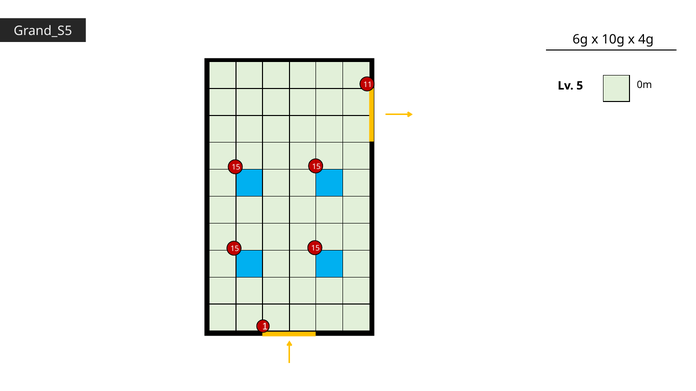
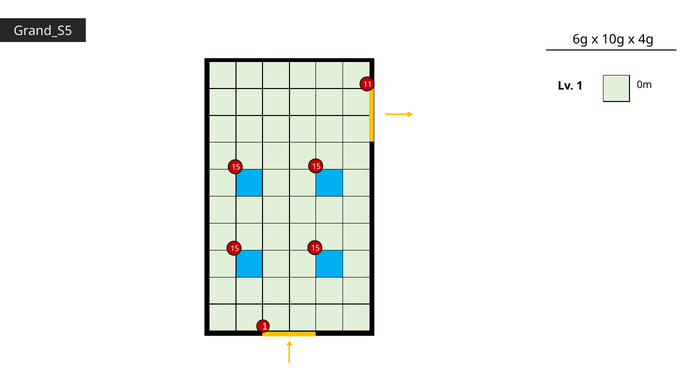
Lv 5: 5 -> 1
